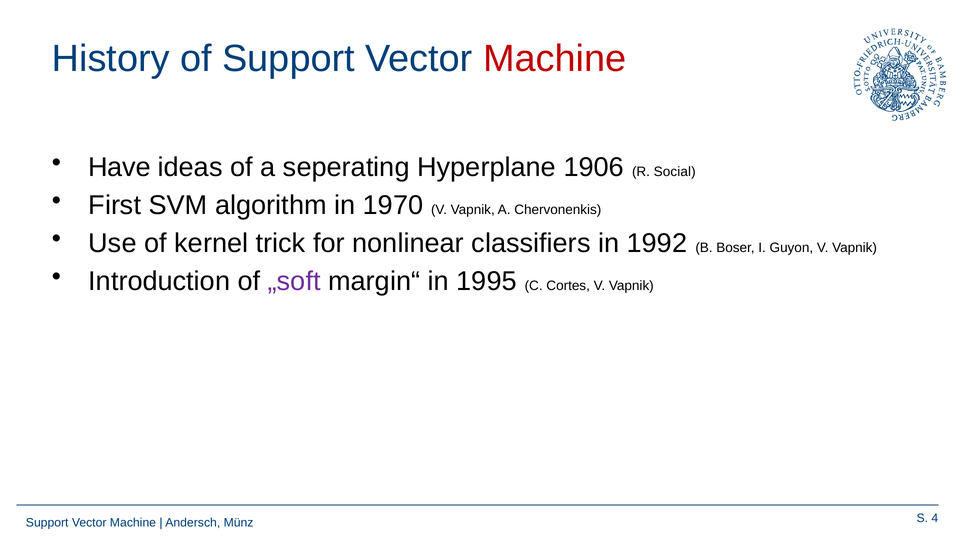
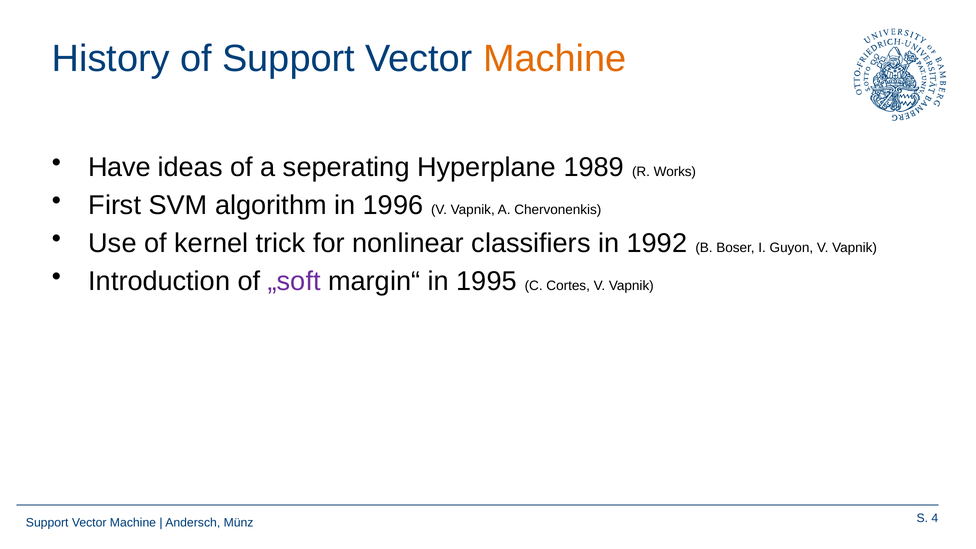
Machine at (555, 59) colour: red -> orange
1906: 1906 -> 1989
Social: Social -> Works
1970: 1970 -> 1996
